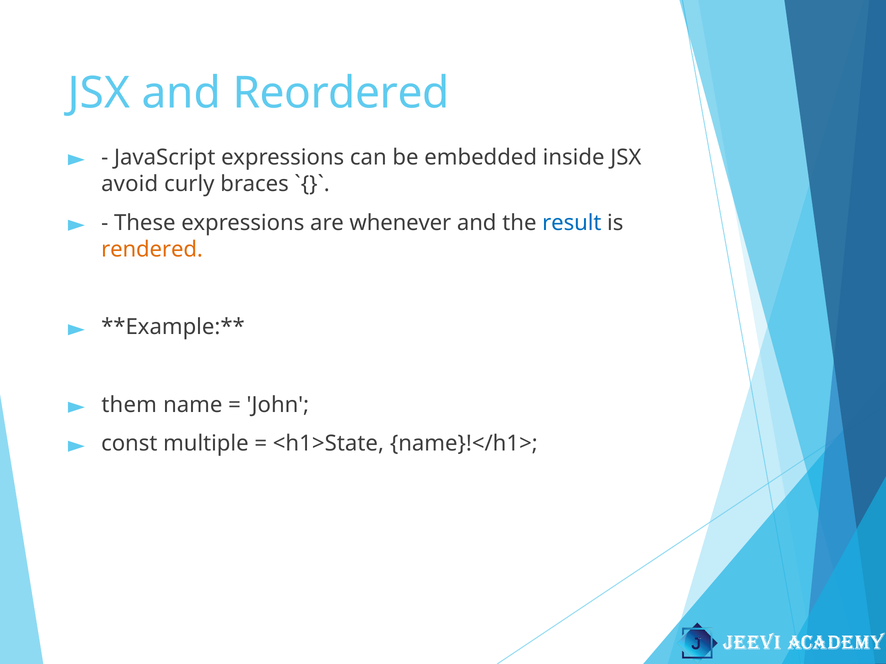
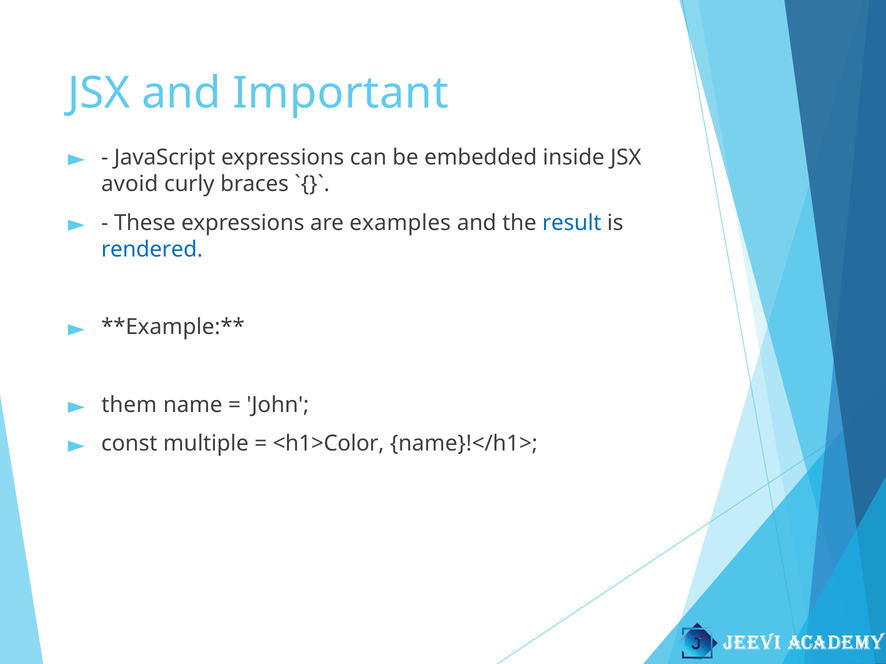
Reordered: Reordered -> Important
whenever: whenever -> examples
rendered colour: orange -> blue
<h1>State: <h1>State -> <h1>Color
